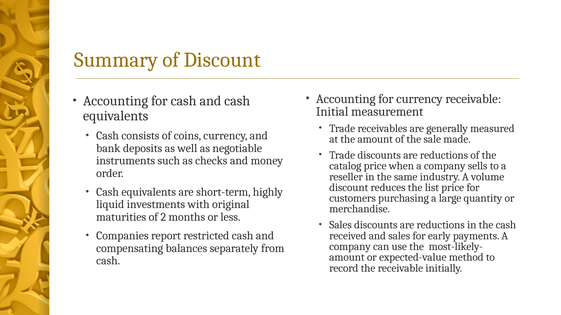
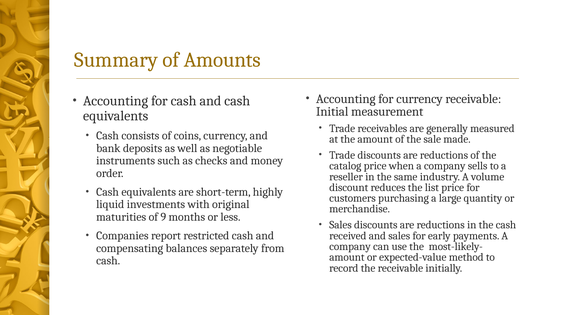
of Discount: Discount -> Amounts
2: 2 -> 9
